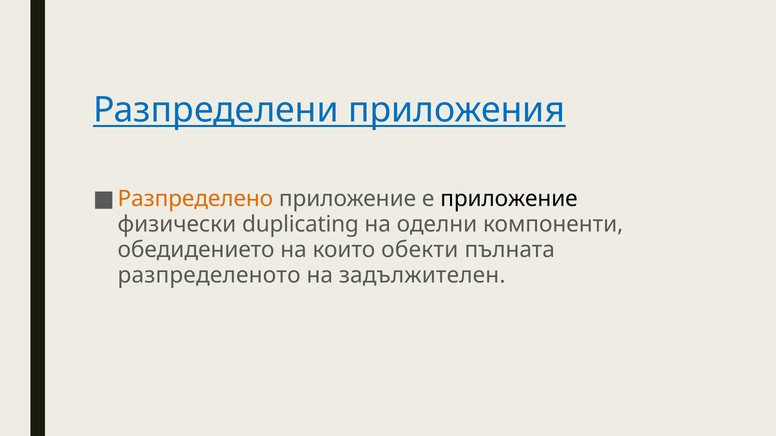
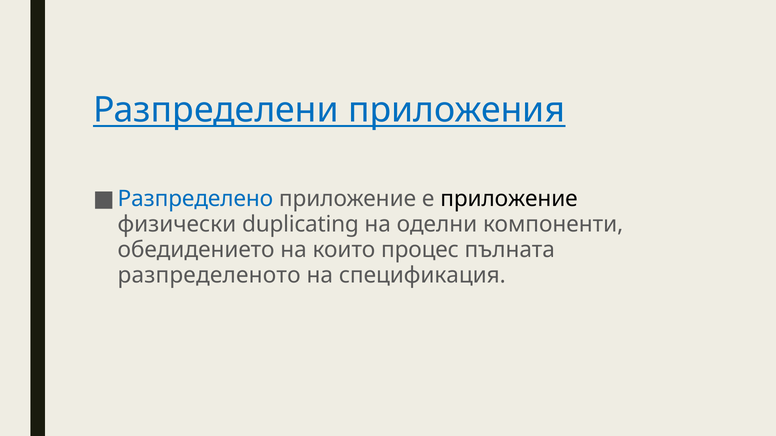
Разпределено colour: orange -> blue
обекти: обекти -> процес
задължителен: задължителен -> спецификация
